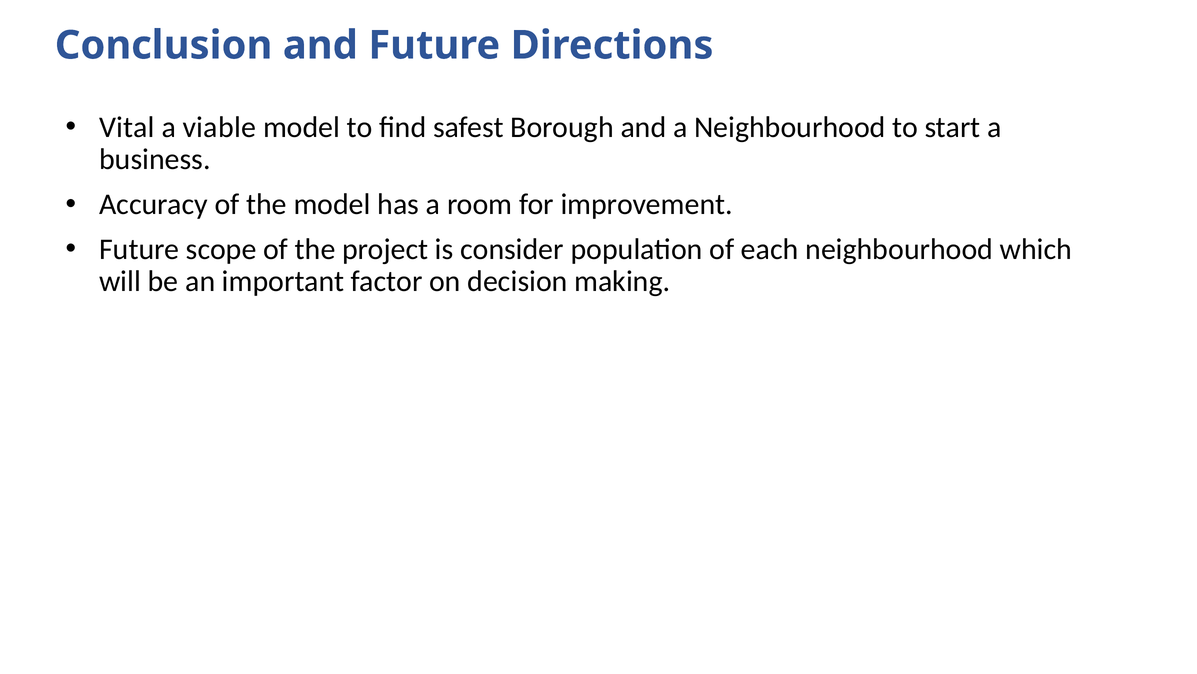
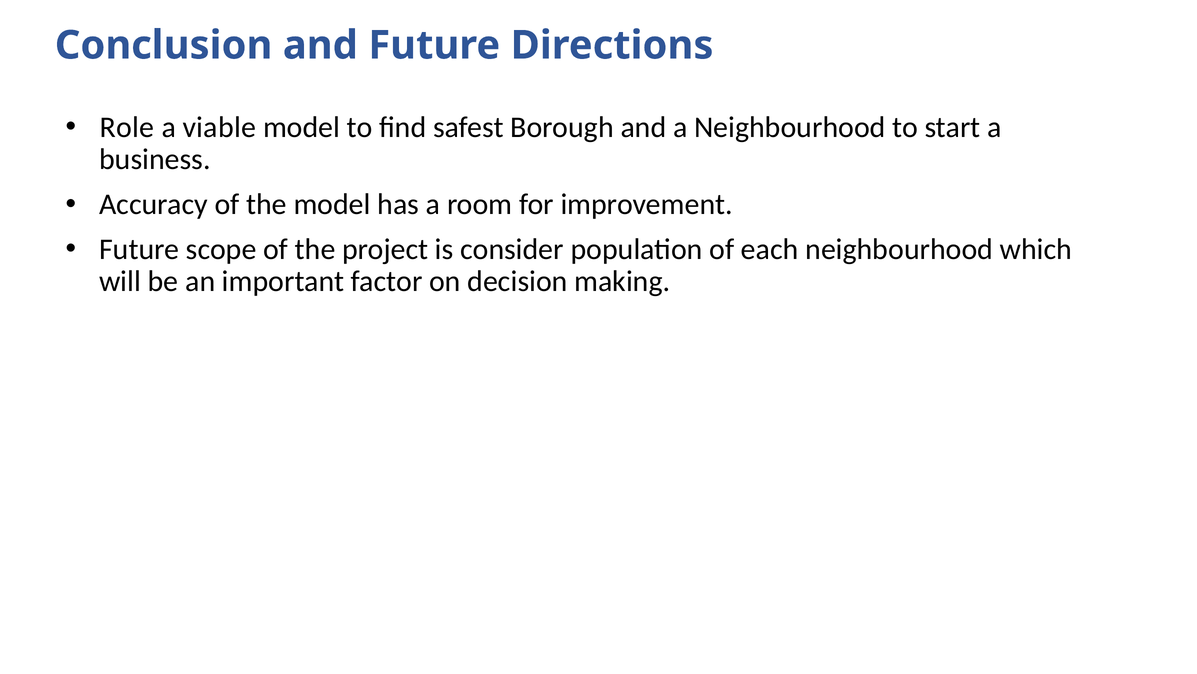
Vital: Vital -> Role
